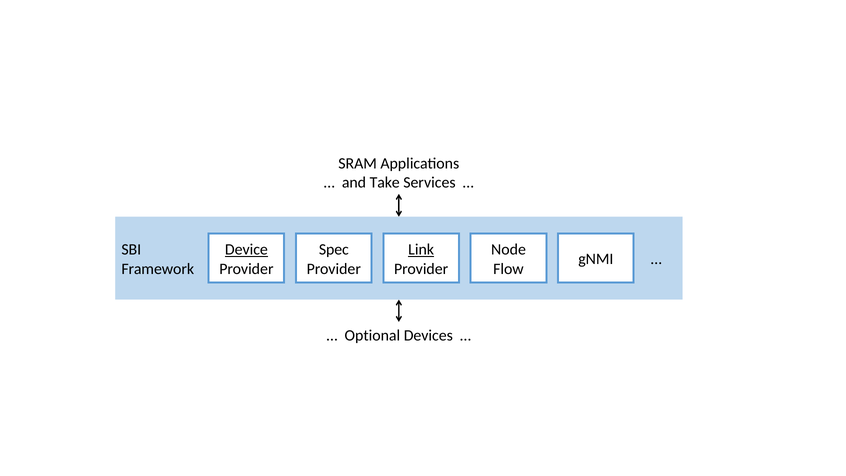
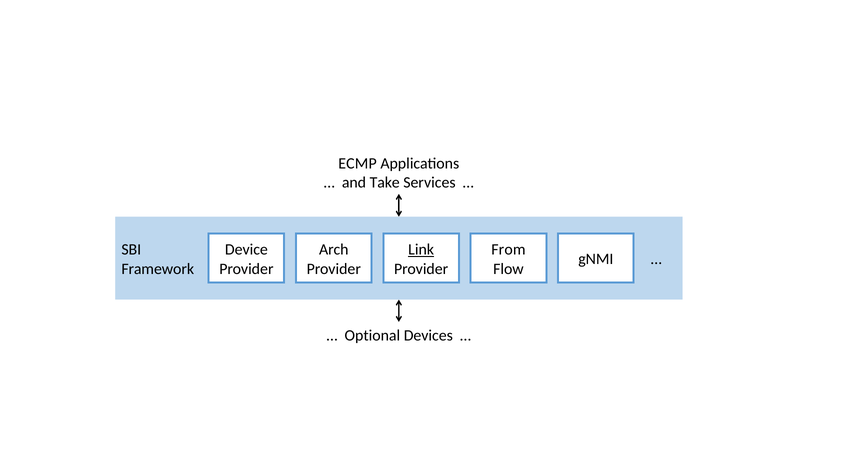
SRAM: SRAM -> ECMP
Device underline: present -> none
Spec: Spec -> Arch
Node: Node -> From
